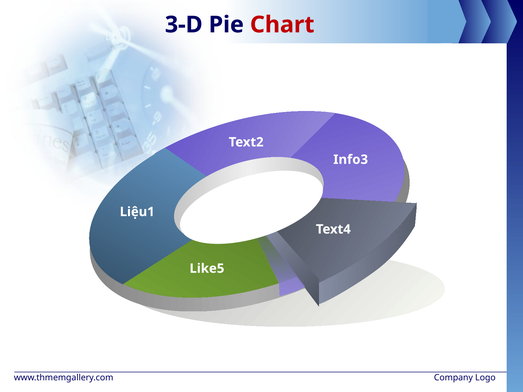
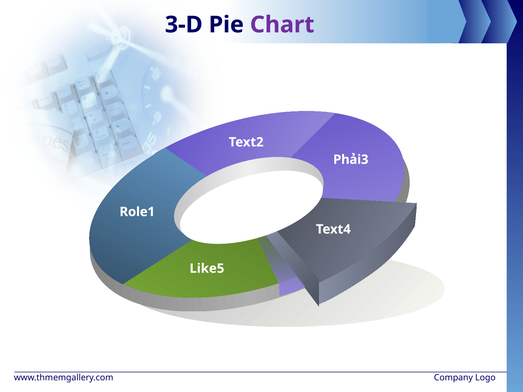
Chart colour: red -> purple
Info3: Info3 -> Phải3
Liệu1: Liệu1 -> Role1
